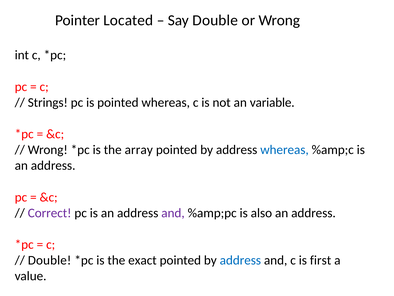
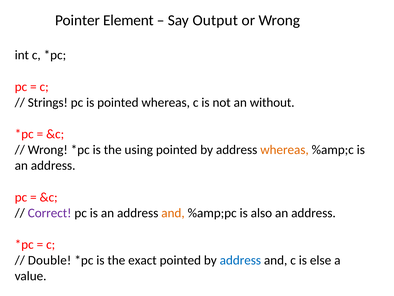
Located: Located -> Element
Say Double: Double -> Output
variable: variable -> without
array: array -> using
whereas at (284, 150) colour: blue -> orange
and at (173, 213) colour: purple -> orange
first: first -> else
